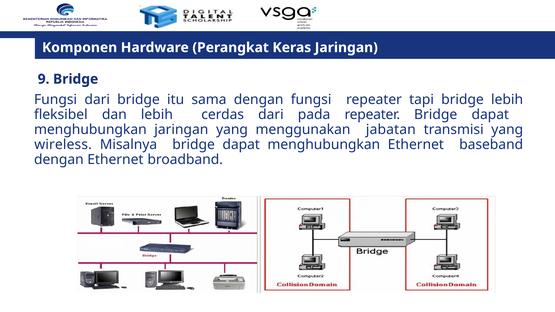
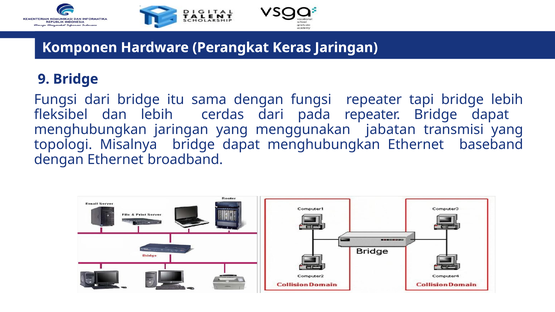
wireless: wireless -> topologi
